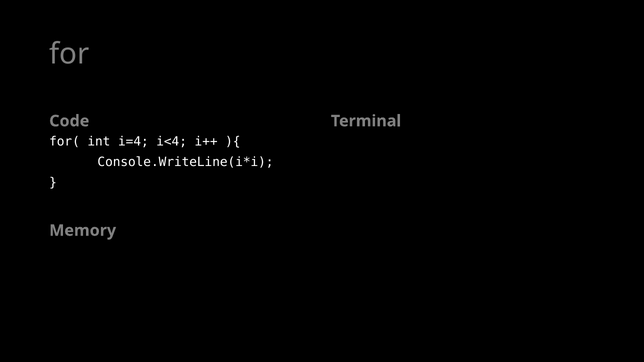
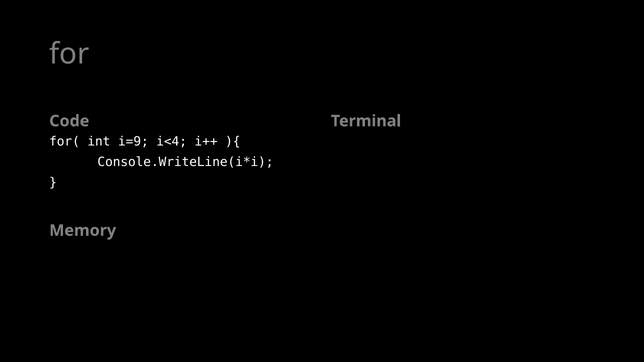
i=4: i=4 -> i=9
